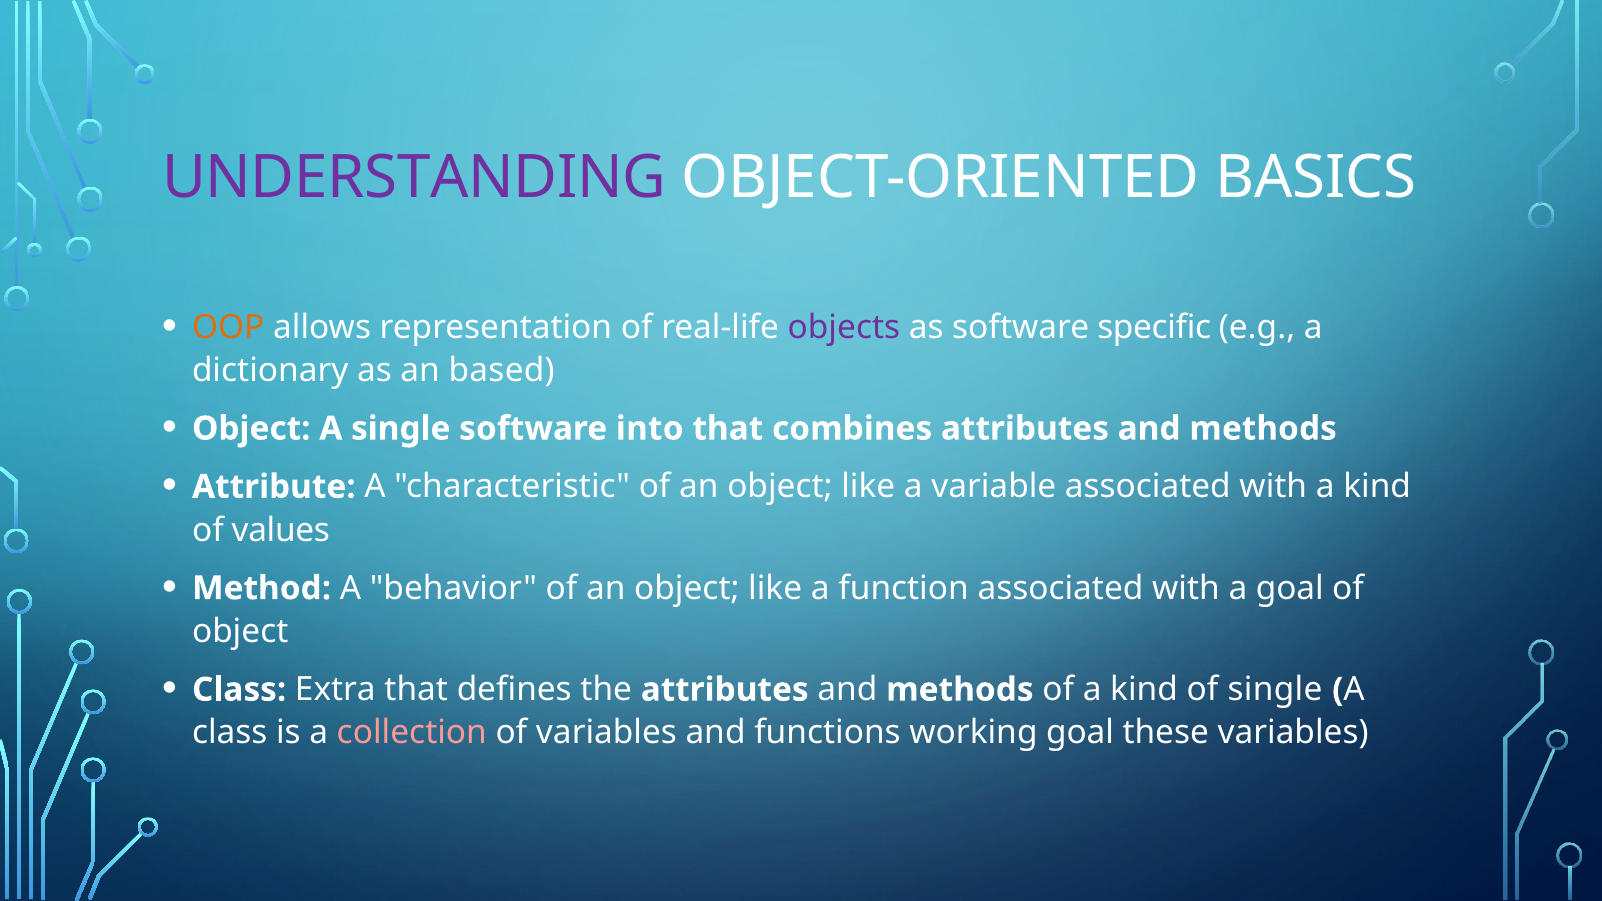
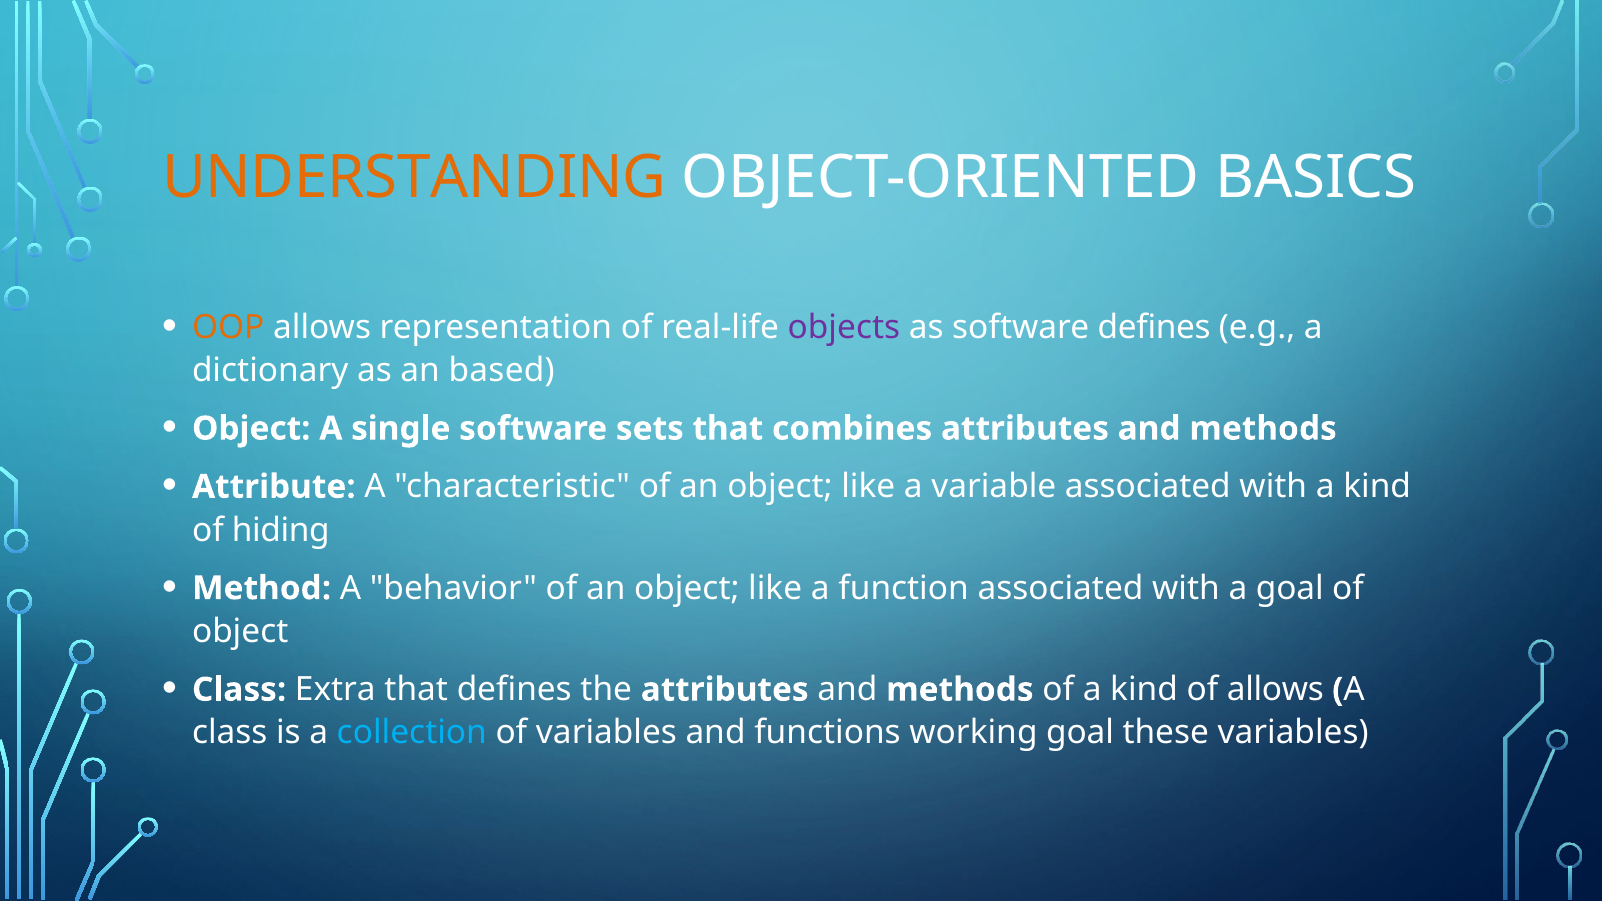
UNDERSTANDING colour: purple -> orange
software specific: specific -> defines
into: into -> sets
values: values -> hiding
of single: single -> allows
collection colour: pink -> light blue
